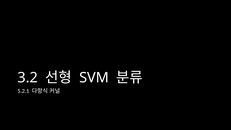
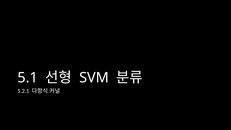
3.2: 3.2 -> 5.1
